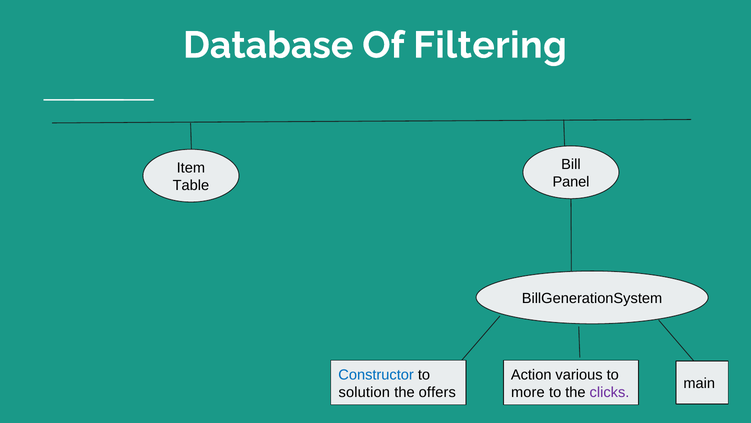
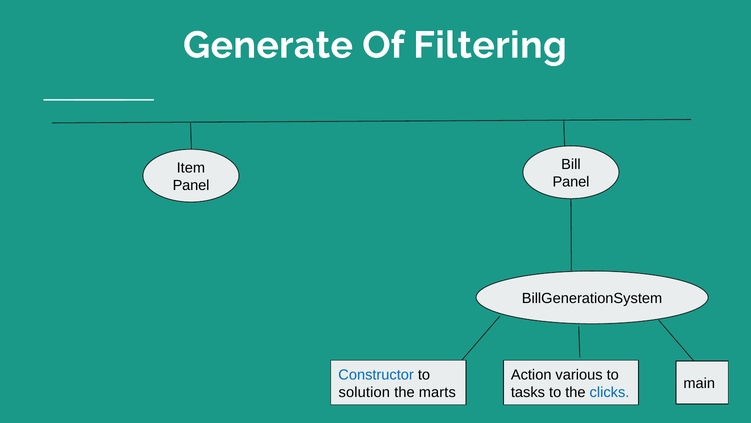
Database: Database -> Generate
Table at (191, 185): Table -> Panel
offers: offers -> marts
more: more -> tasks
clicks colour: purple -> blue
